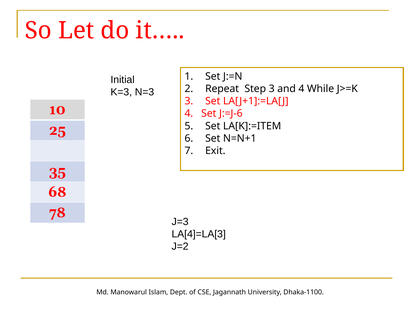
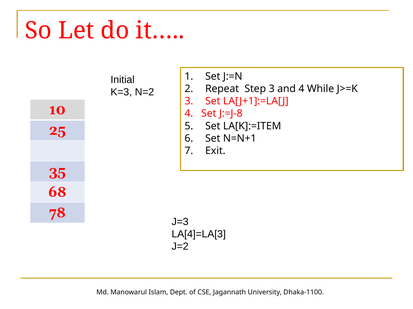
N=3: N=3 -> N=2
J:=J-6: J:=J-6 -> J:=J-8
